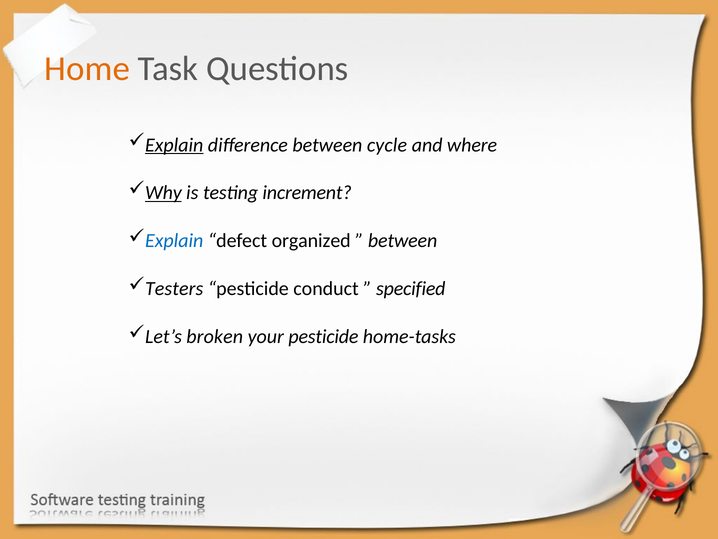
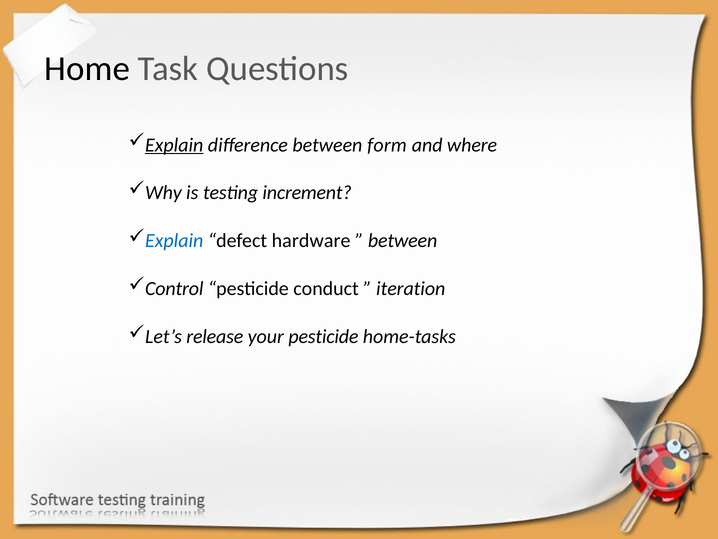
Home colour: orange -> black
cycle: cycle -> form
Why underline: present -> none
organized: organized -> hardware
Testers: Testers -> Control
specified: specified -> iteration
broken: broken -> release
